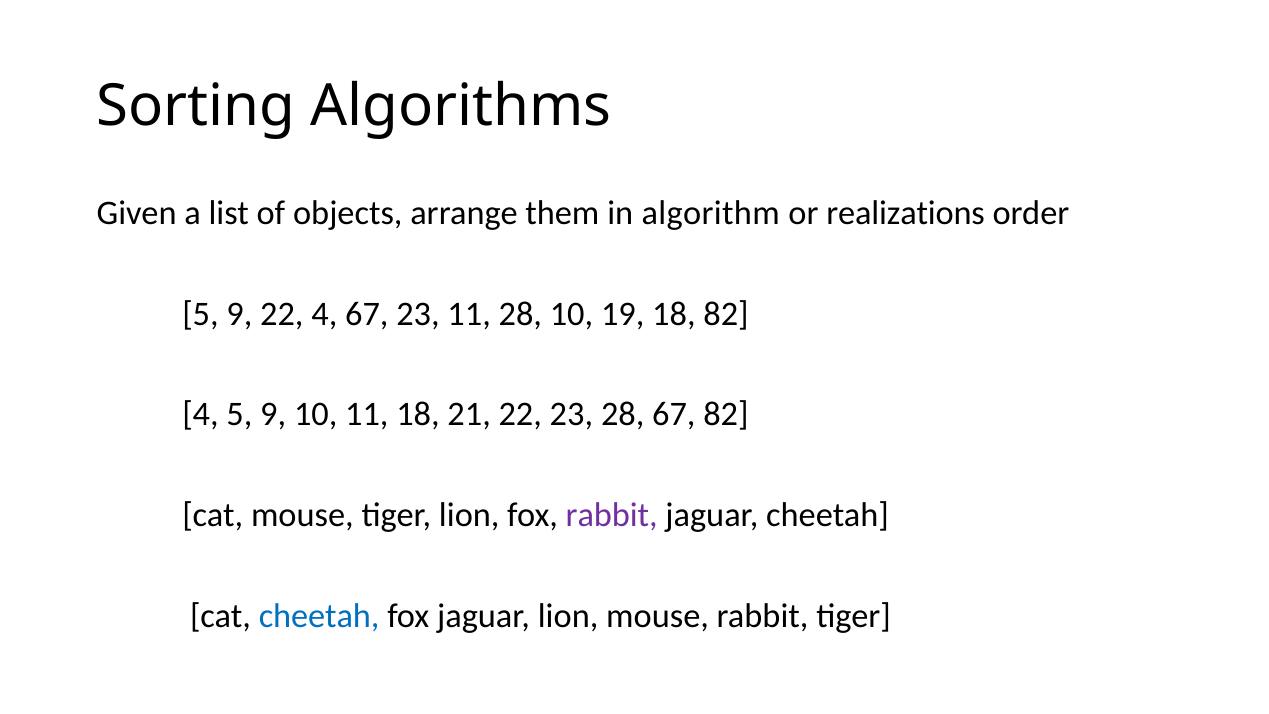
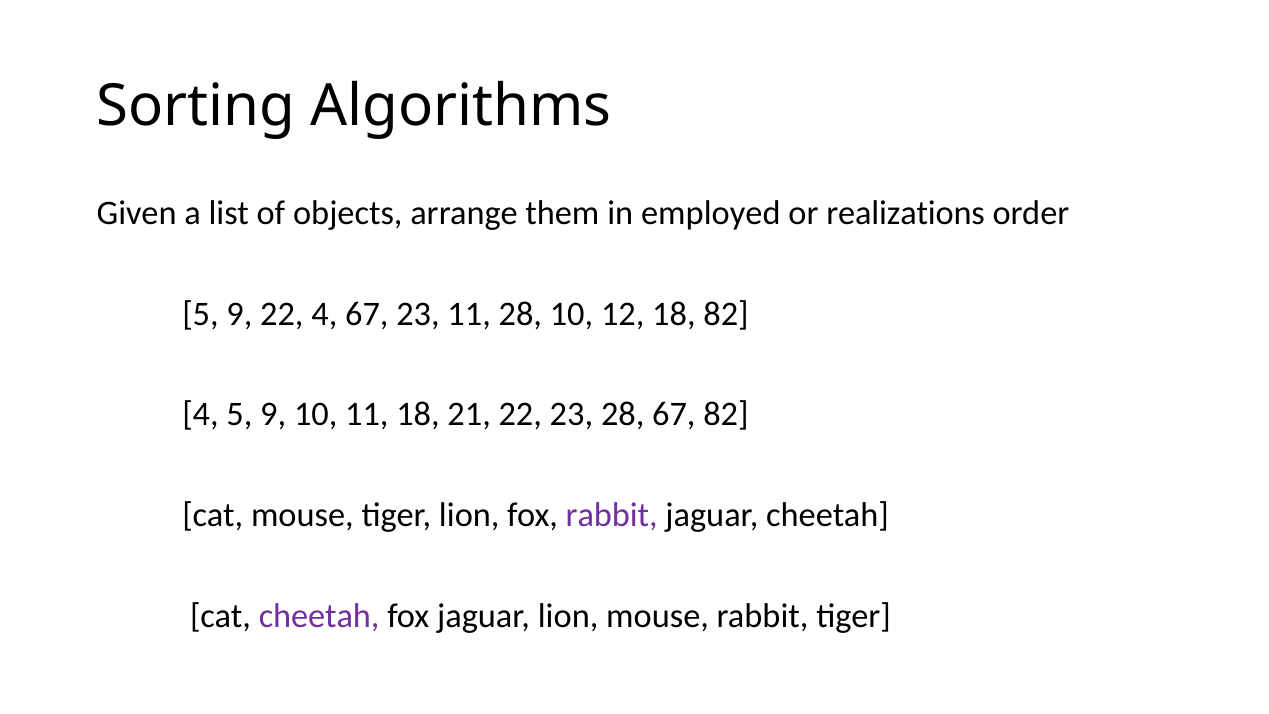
algorithm: algorithm -> employed
19: 19 -> 12
cheetah at (319, 616) colour: blue -> purple
